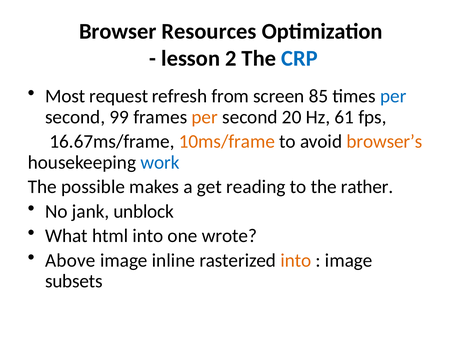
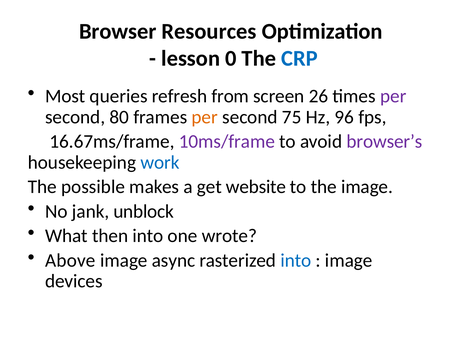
2: 2 -> 0
request: request -> queries
85: 85 -> 26
per at (393, 96) colour: blue -> purple
99: 99 -> 80
20: 20 -> 75
61: 61 -> 96
10ms/frame colour: orange -> purple
browser’s colour: orange -> purple
reading: reading -> website
the rather: rather -> image
html: html -> then
inline: inline -> async
into at (296, 260) colour: orange -> blue
subsets: subsets -> devices
